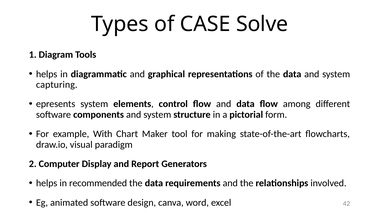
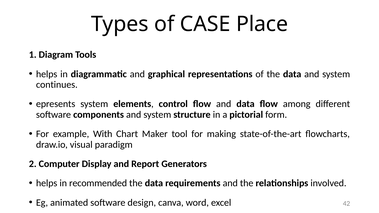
Solve: Solve -> Place
capturing: capturing -> continues
